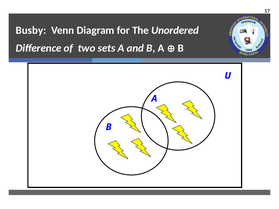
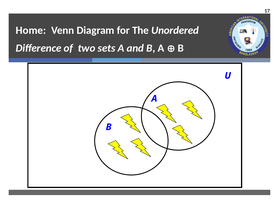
Busby: Busby -> Home
